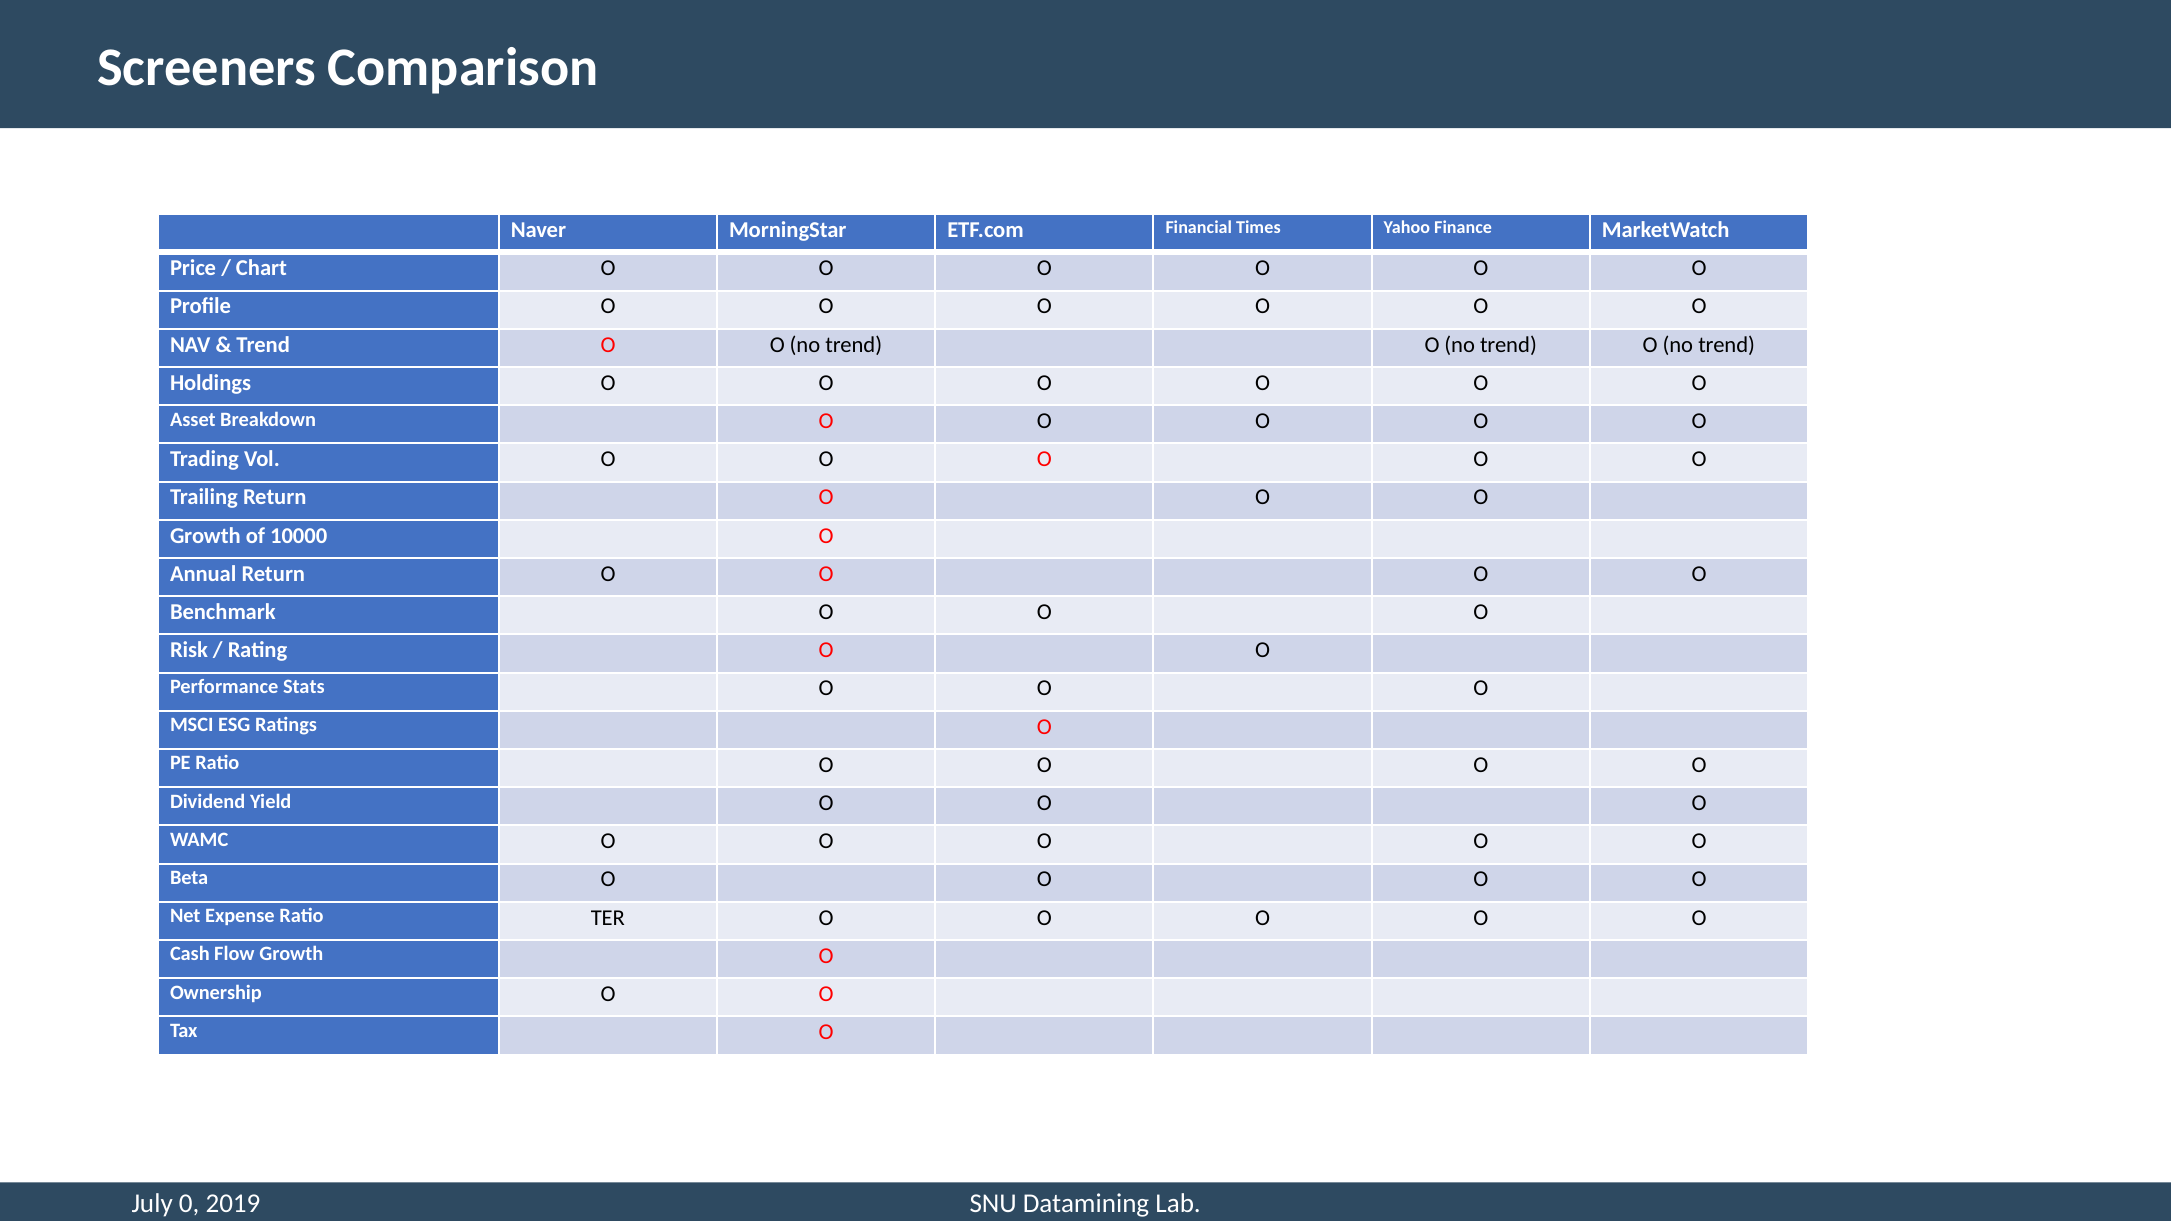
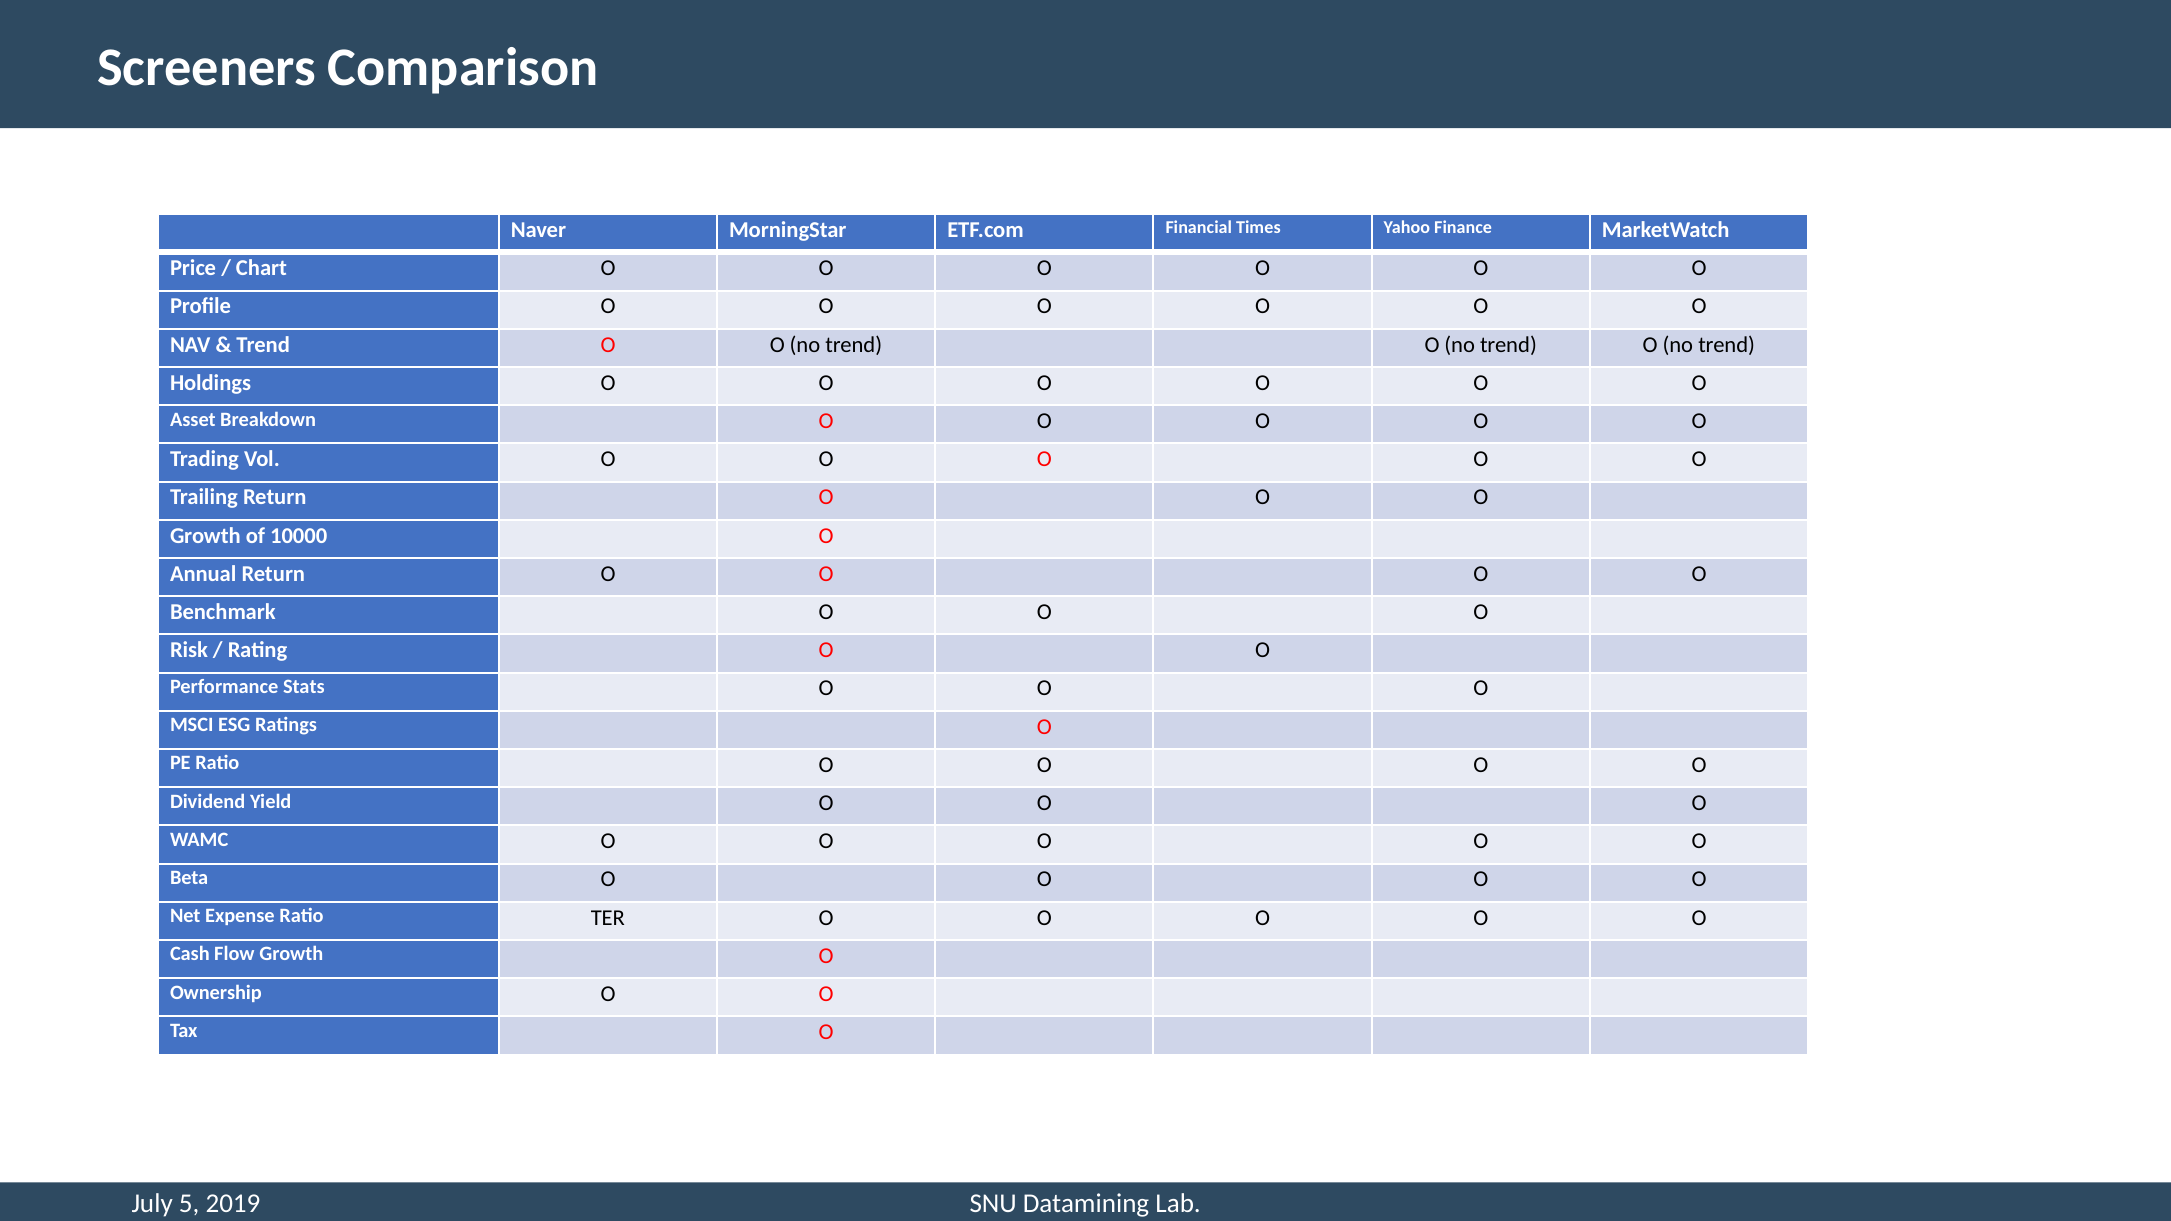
0: 0 -> 5
